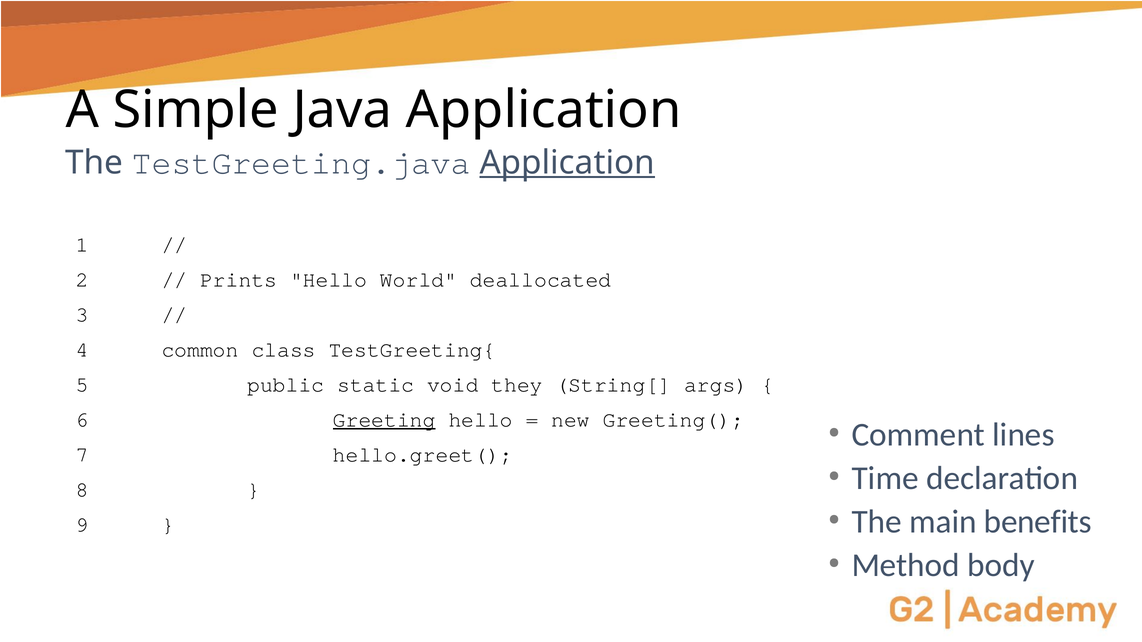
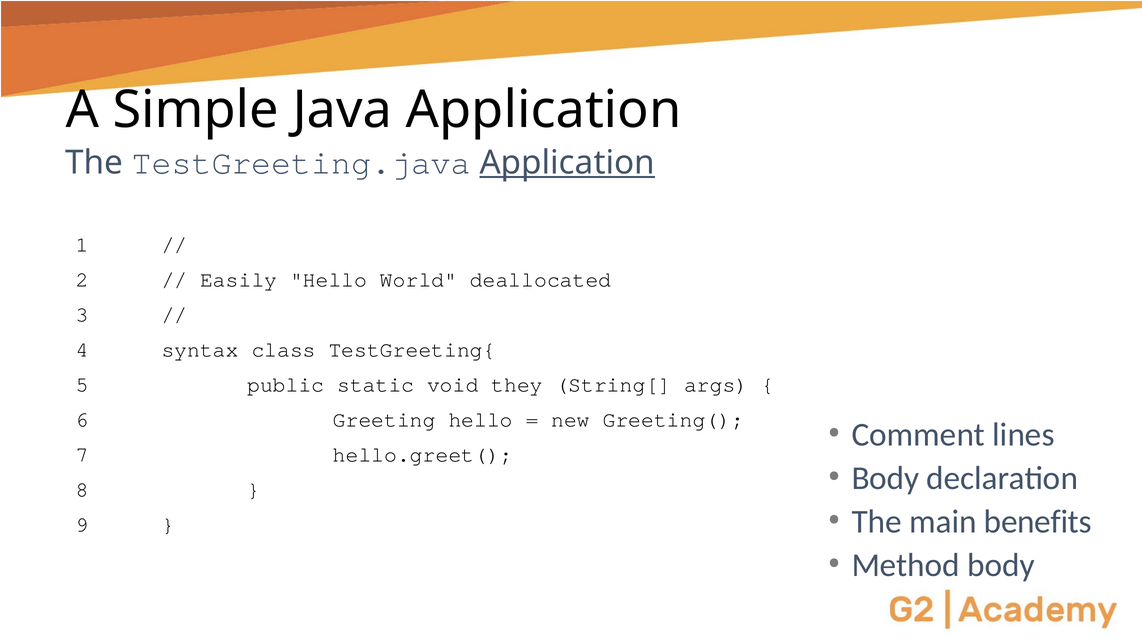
Prints: Prints -> Easily
common: common -> syntax
Greeting underline: present -> none
Time at (885, 479): Time -> Body
